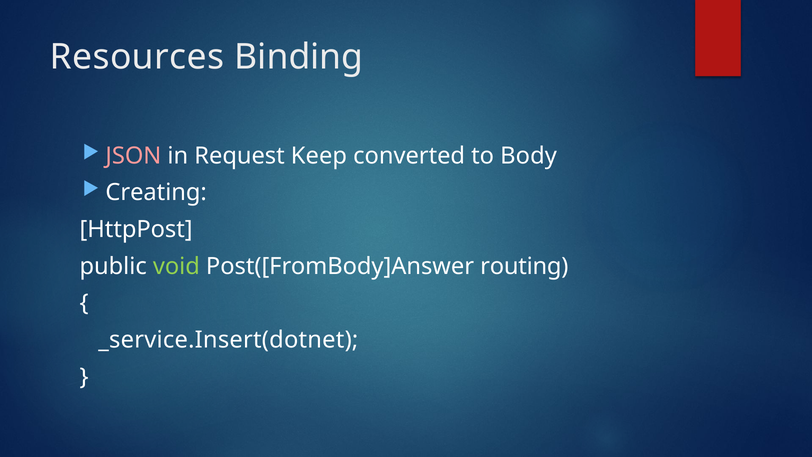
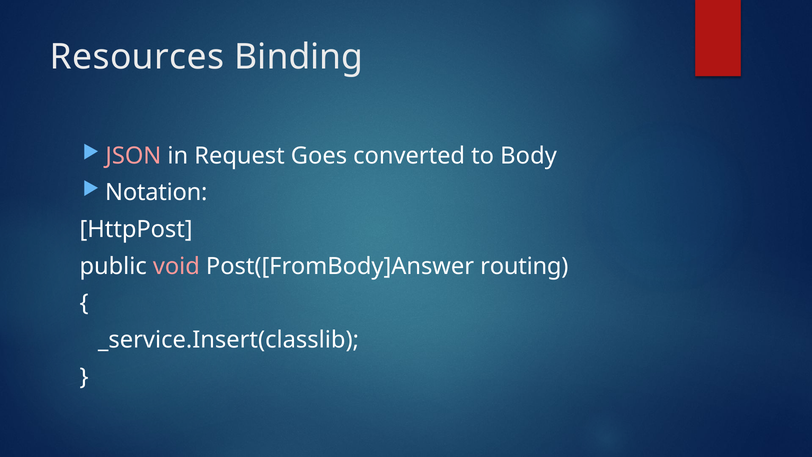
Keep: Keep -> Goes
Creating: Creating -> Notation
void colour: light green -> pink
_service.Insert(dotnet: _service.Insert(dotnet -> _service.Insert(classlib
